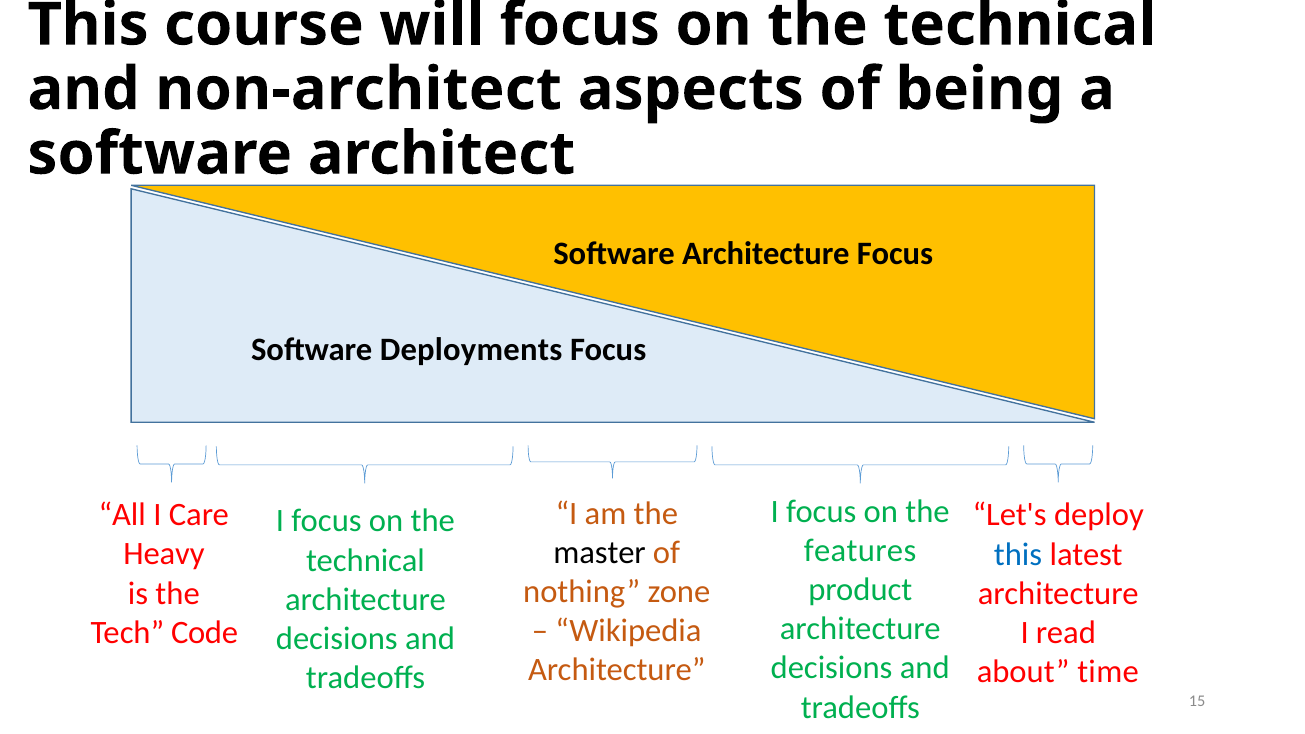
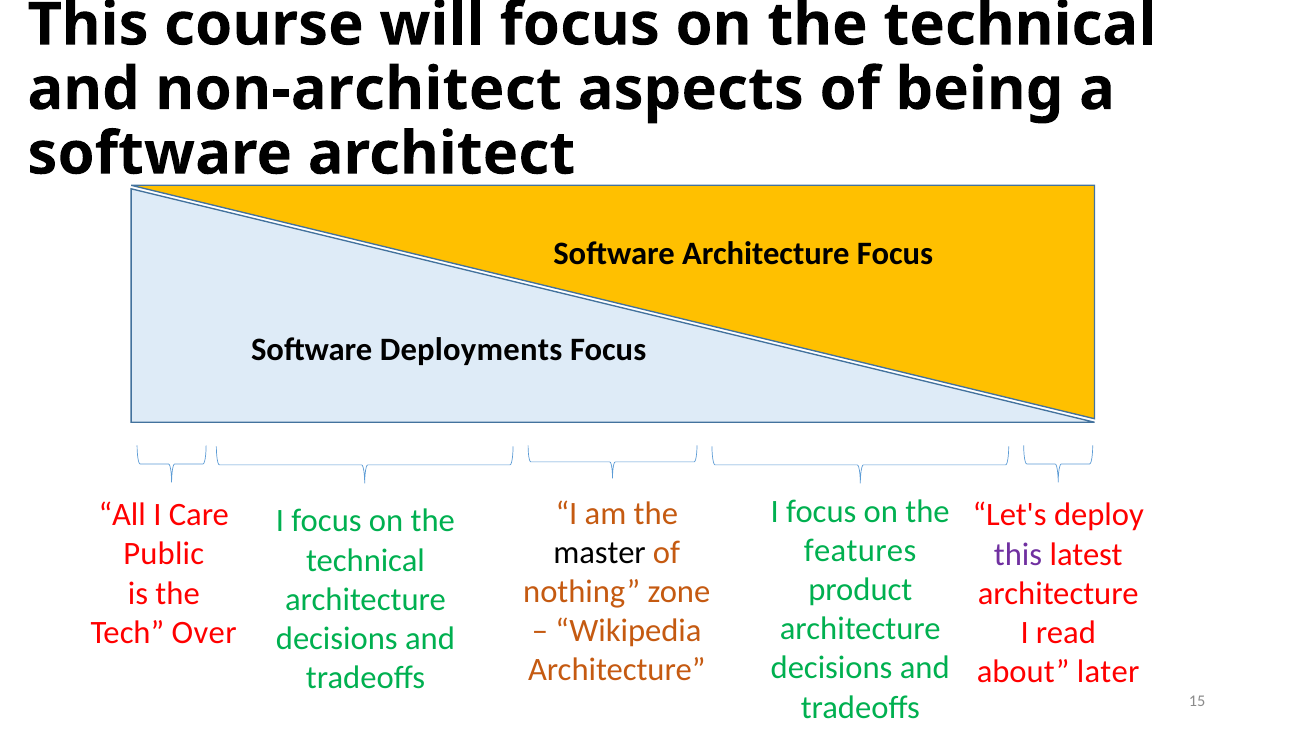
Heavy: Heavy -> Public
this at (1018, 554) colour: blue -> purple
Code: Code -> Over
time: time -> later
